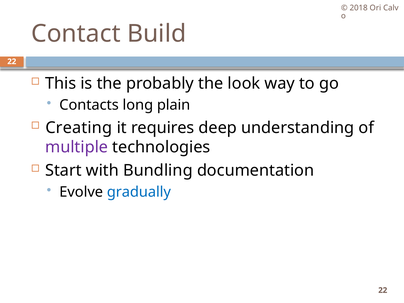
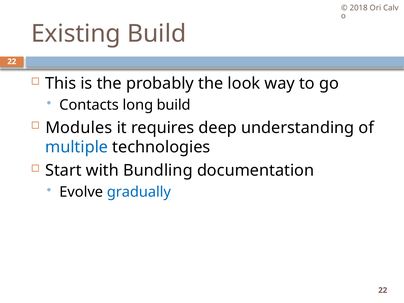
Contact: Contact -> Existing
long plain: plain -> build
Creating: Creating -> Modules
multiple colour: purple -> blue
